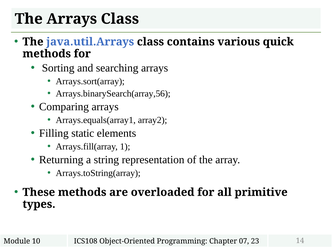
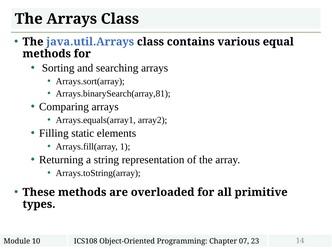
quick: quick -> equal
Arrays.binarySearch(array,56: Arrays.binarySearch(array,56 -> Arrays.binarySearch(array,81
